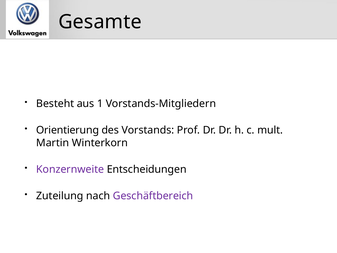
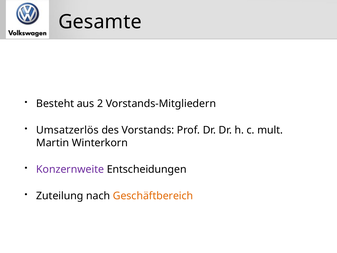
1: 1 -> 2
Orientierung: Orientierung -> Umsatzerlös
Geschäftbereich colour: purple -> orange
